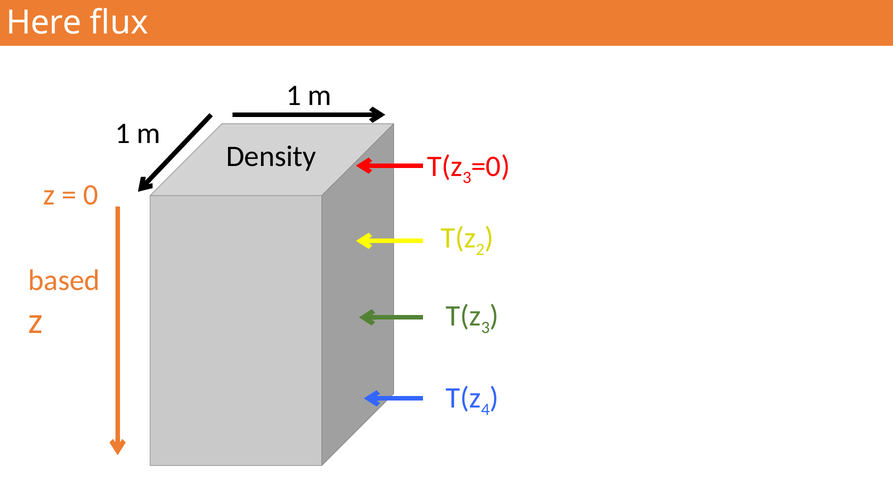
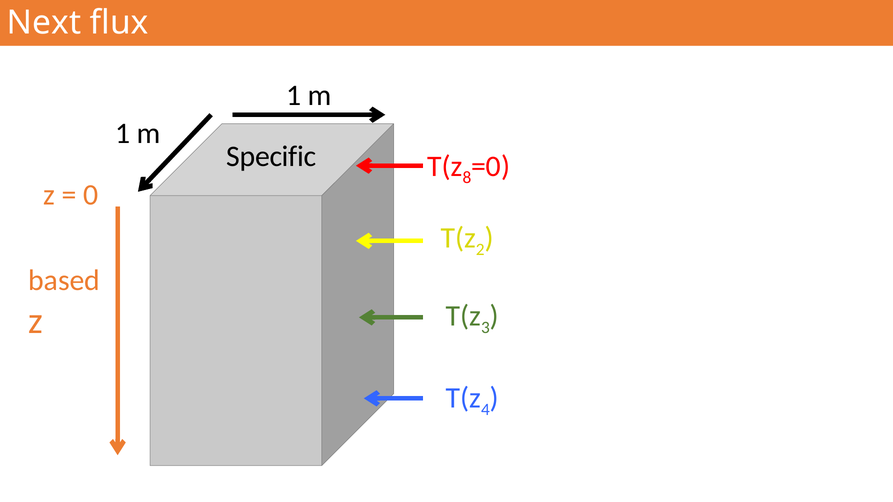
Here: Here -> Next
Density: Density -> Specific
3 at (467, 178): 3 -> 8
